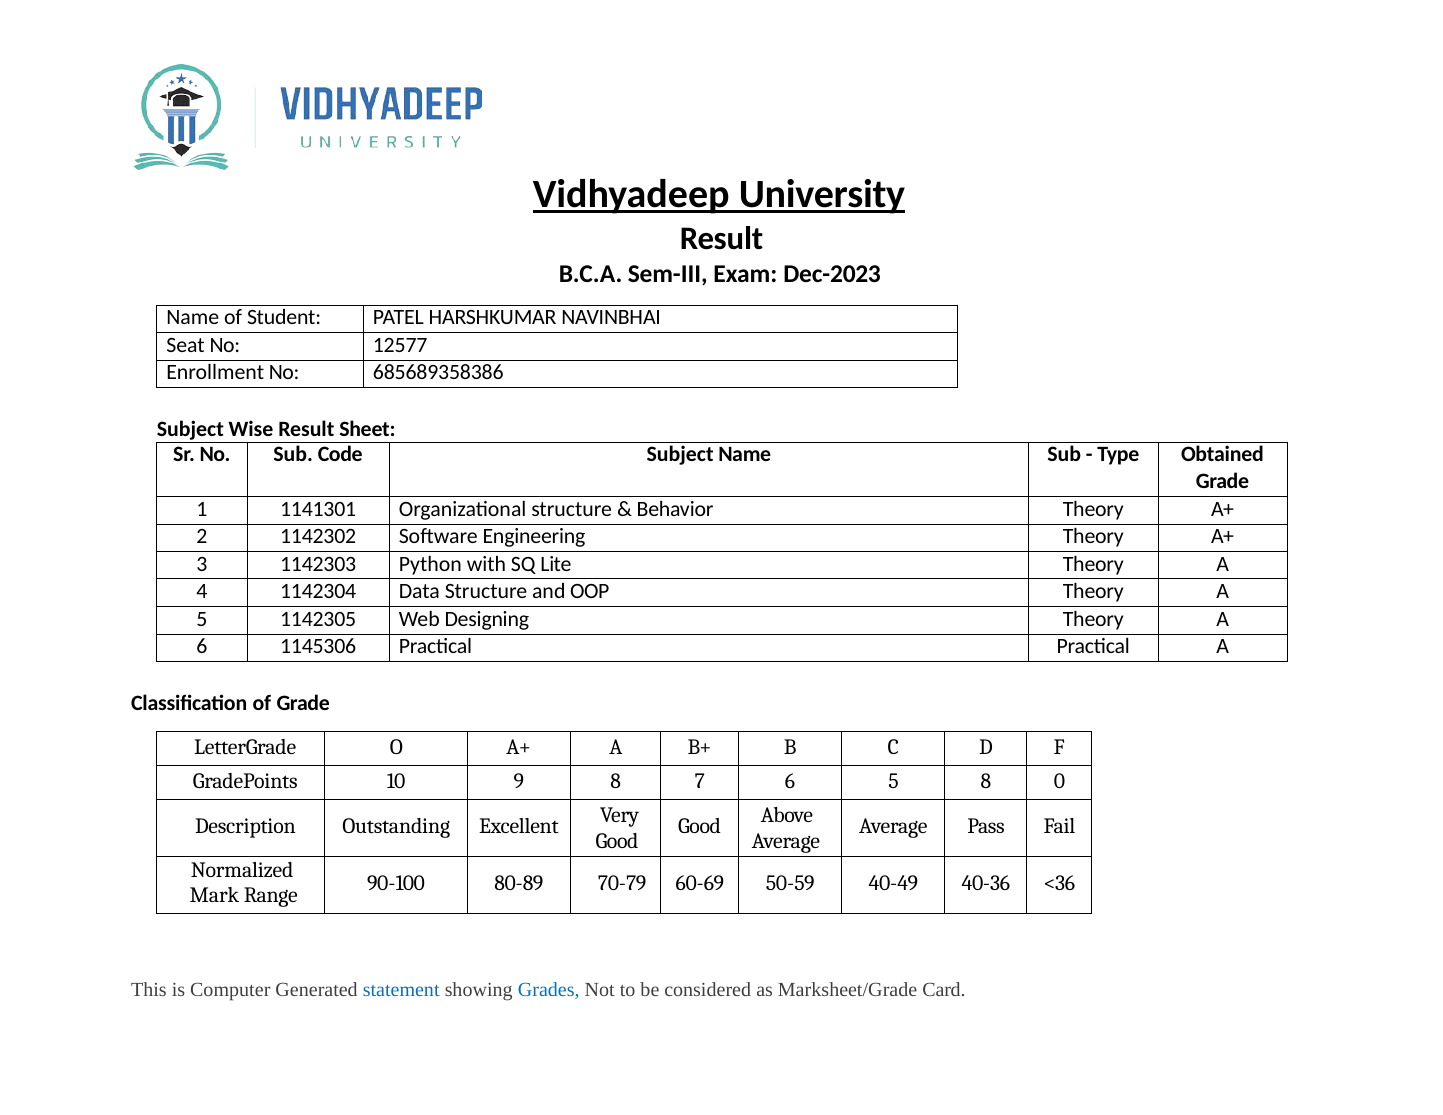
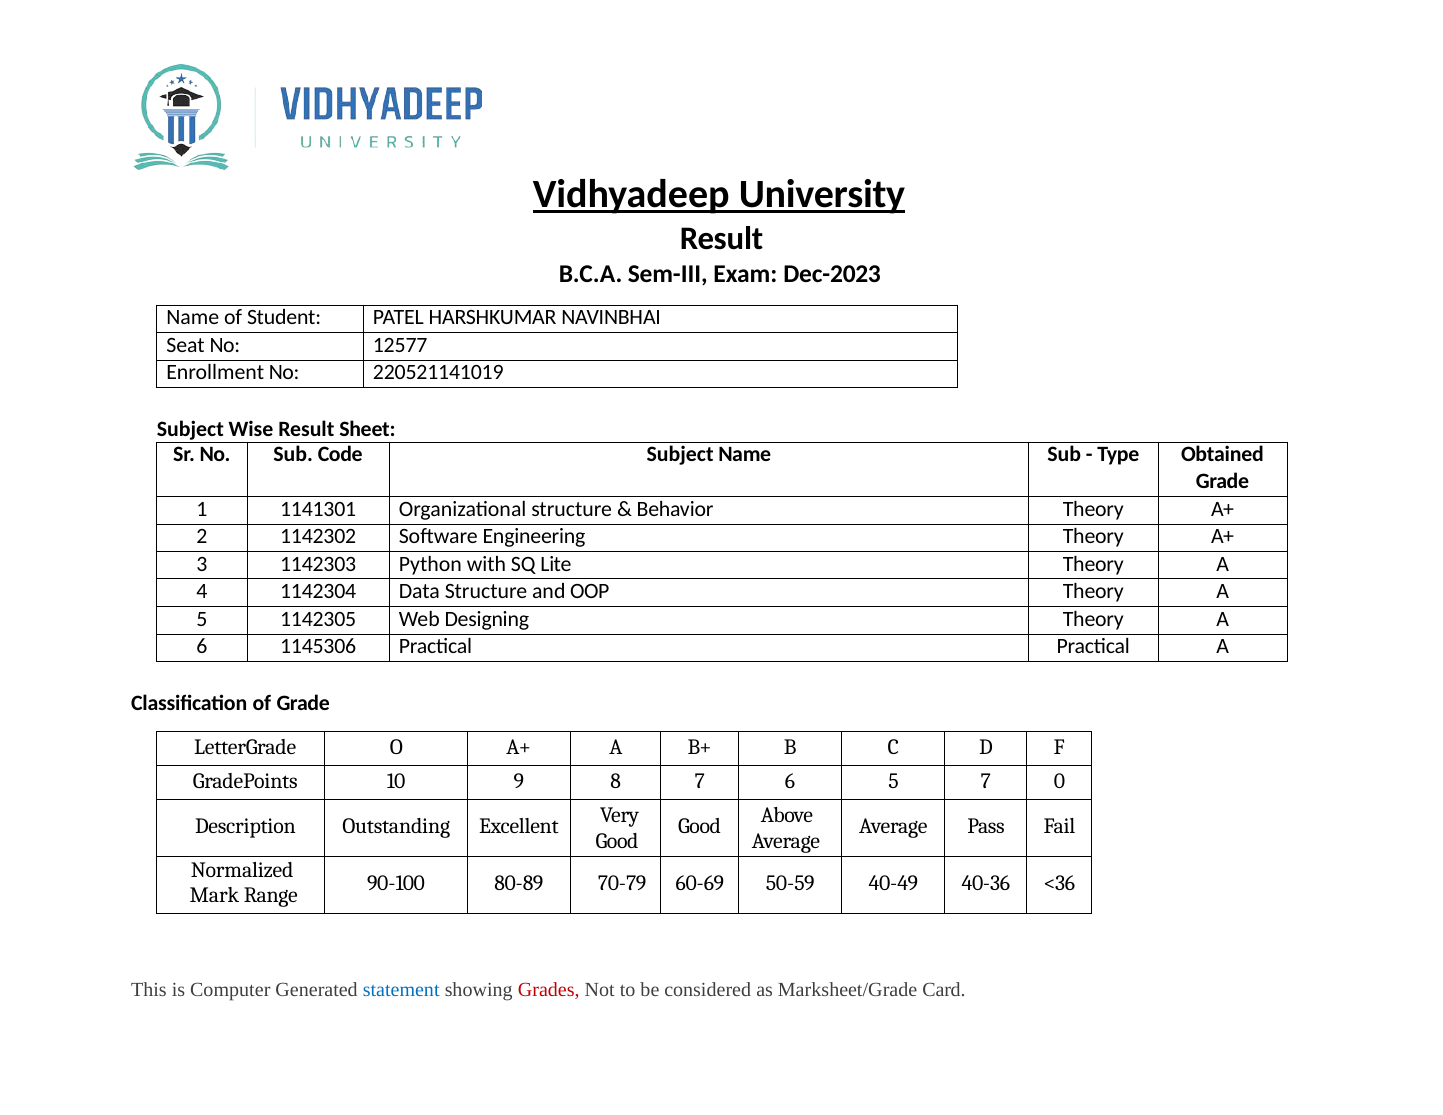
685689358386: 685689358386 -> 220521141019
5 8: 8 -> 7
Grades colour: blue -> red
